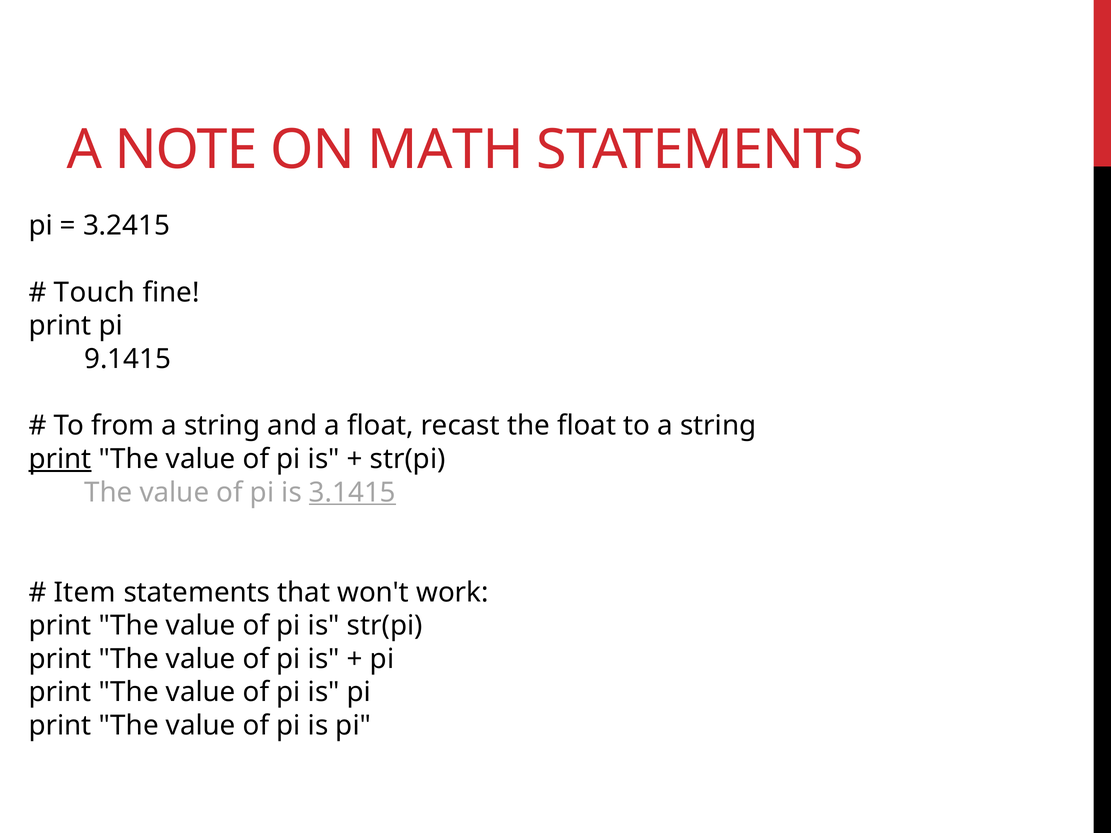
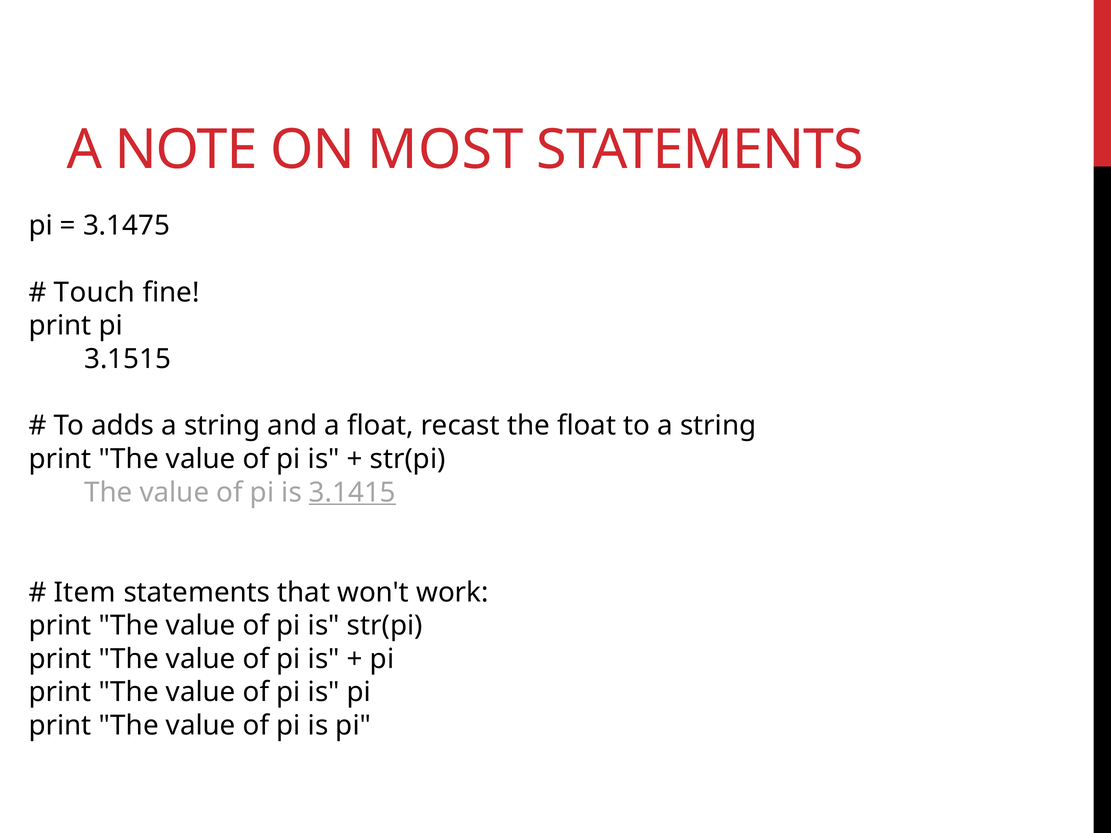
MATH: MATH -> MOST
3.2415: 3.2415 -> 3.1475
9.1415: 9.1415 -> 3.1515
from: from -> adds
print at (60, 459) underline: present -> none
